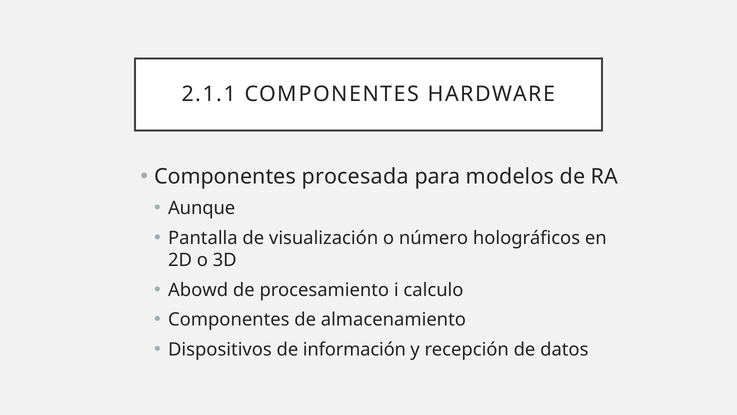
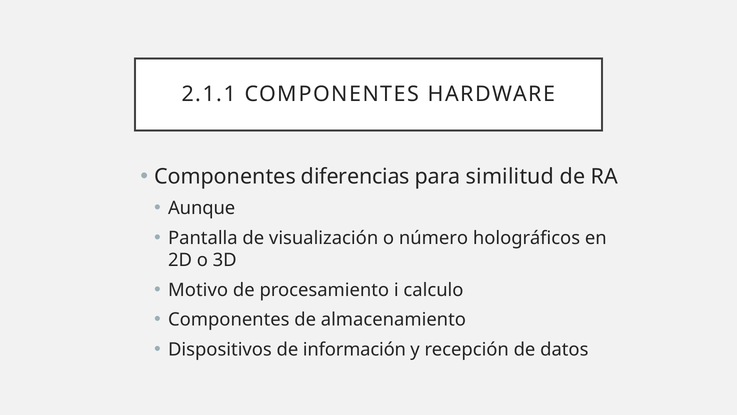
procesada: procesada -> diferencias
modelos: modelos -> similitud
Abowd: Abowd -> Motivo
